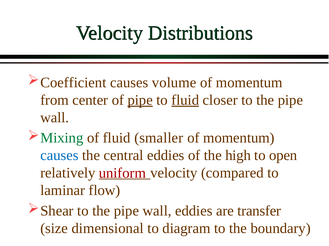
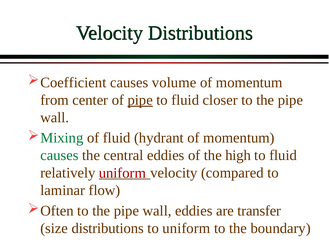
fluid at (185, 100) underline: present -> none
smaller: smaller -> hydrant
causes at (59, 156) colour: blue -> green
open at (283, 156): open -> fluid
Shear: Shear -> Often
size dimensional: dimensional -> distributions
to diagram: diagram -> uniform
